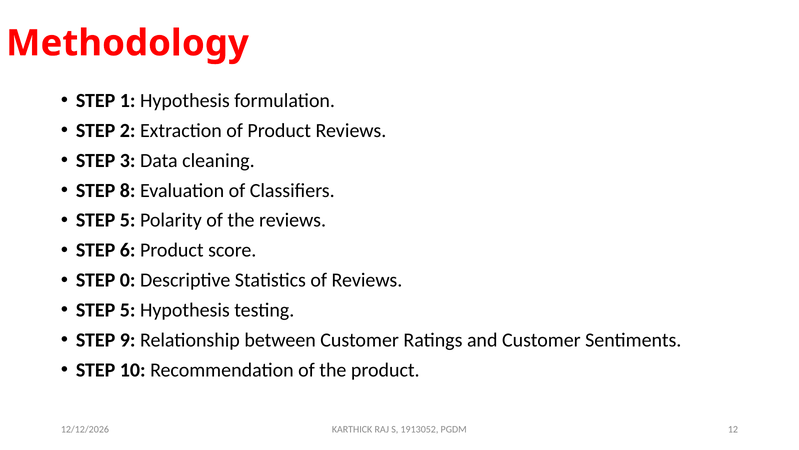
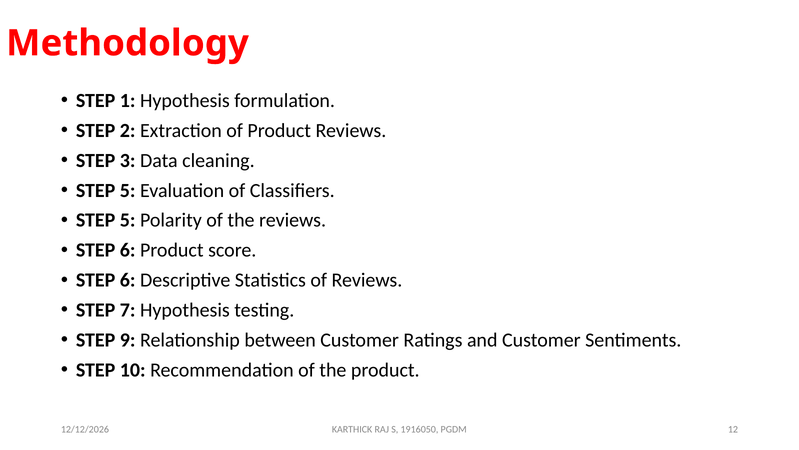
8 at (128, 190): 8 -> 5
0 at (128, 280): 0 -> 6
5 at (128, 310): 5 -> 7
1913052: 1913052 -> 1916050
